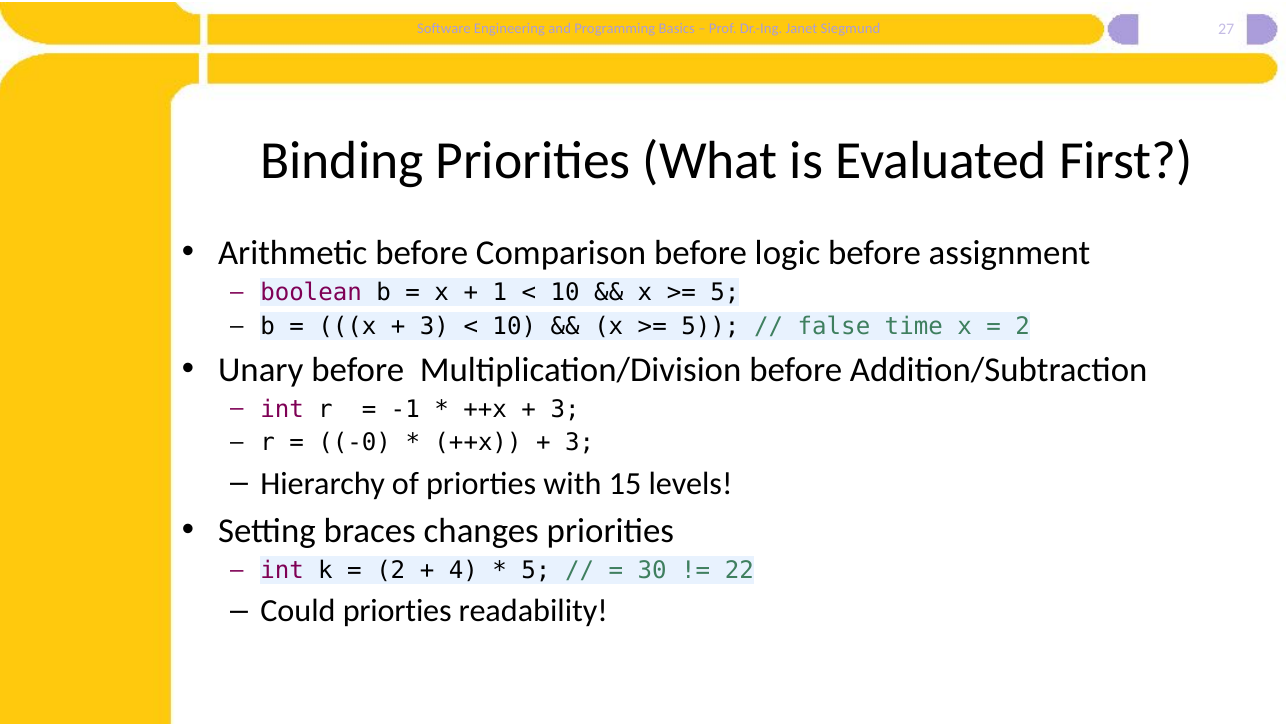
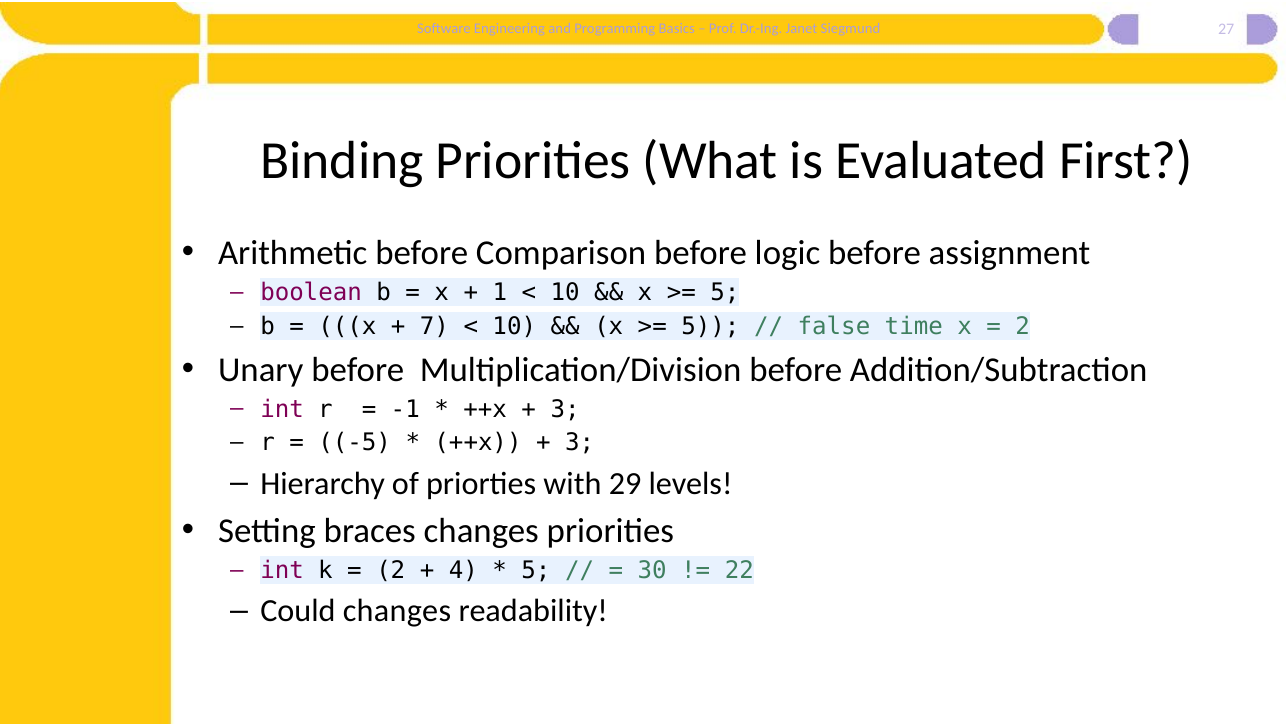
3 at (435, 327): 3 -> 7
-0: -0 -> -5
15: 15 -> 29
Could priorties: priorties -> changes
